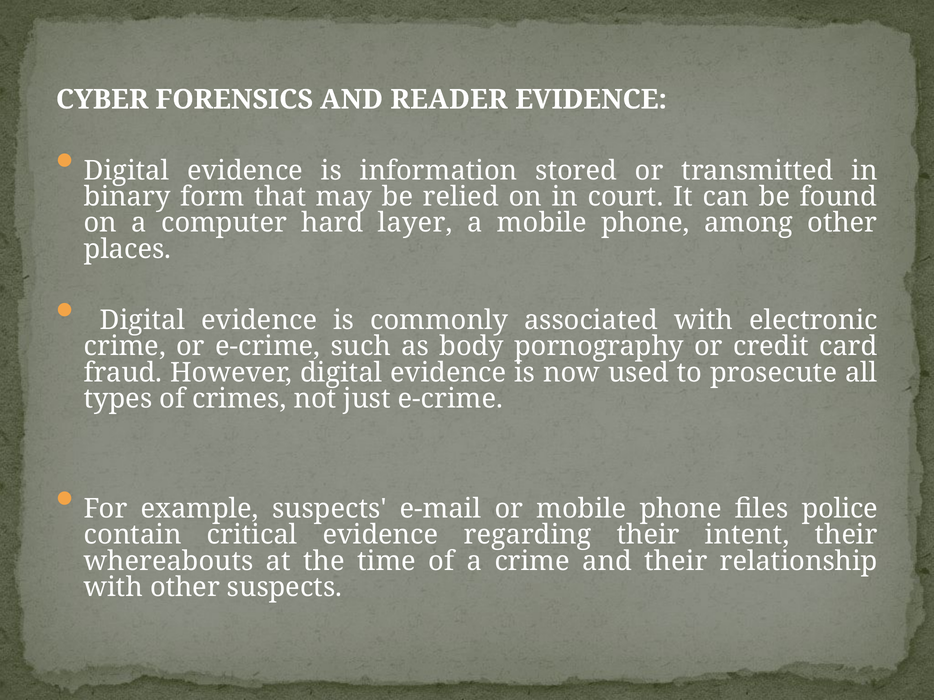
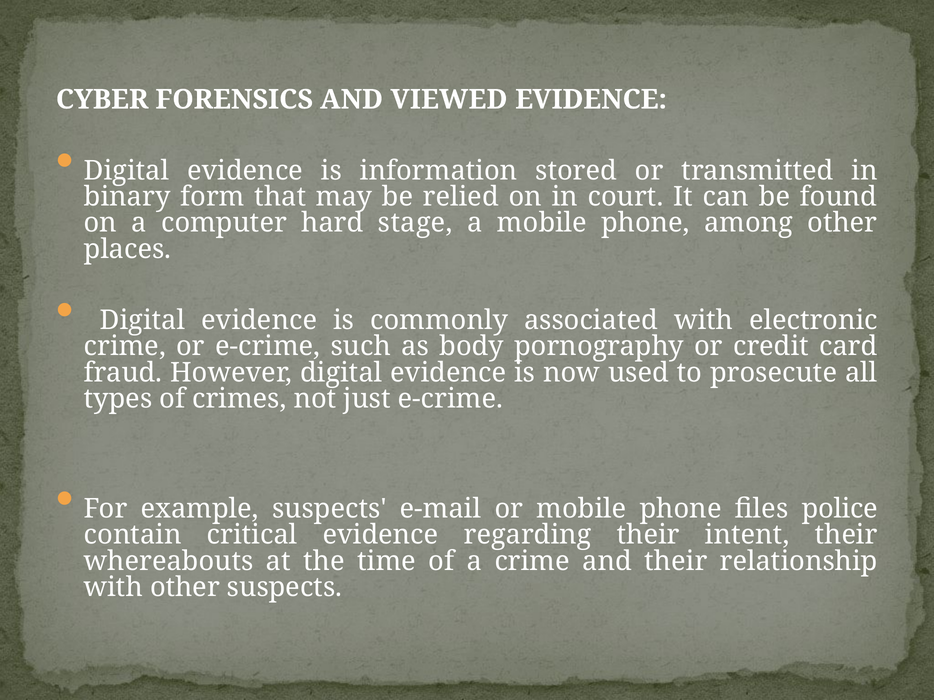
READER: READER -> VIEWED
layer: layer -> stage
